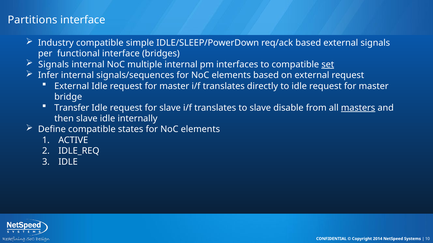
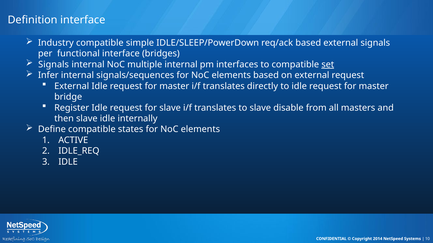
Partitions: Partitions -> Definition
Transfer: Transfer -> Register
masters underline: present -> none
